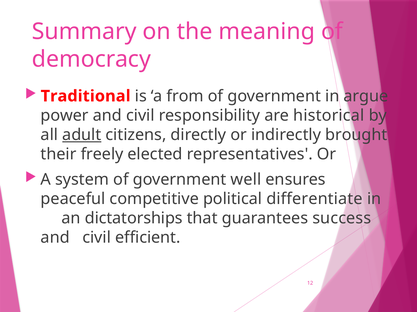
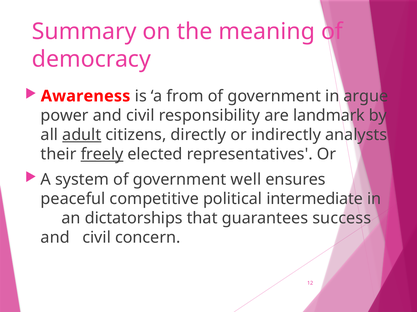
Traditional: Traditional -> Awareness
historical: historical -> landmark
brought: brought -> analysts
freely underline: none -> present
differentiate: differentiate -> intermediate
efficient: efficient -> concern
